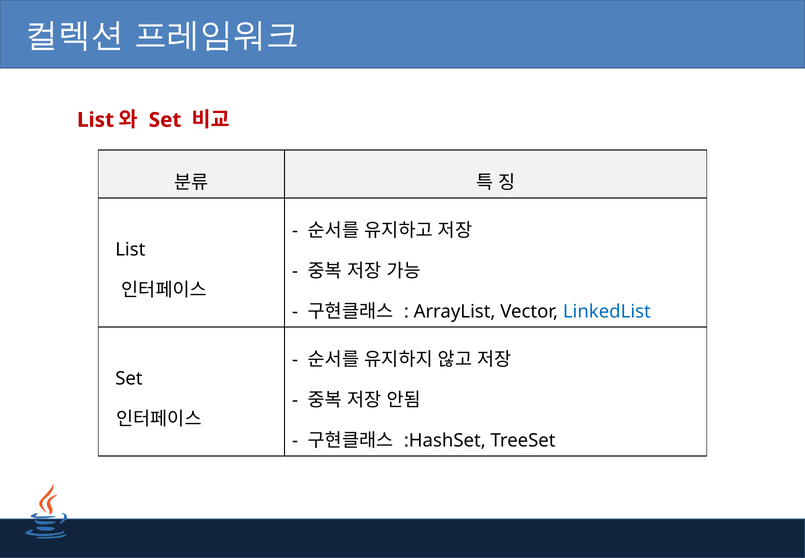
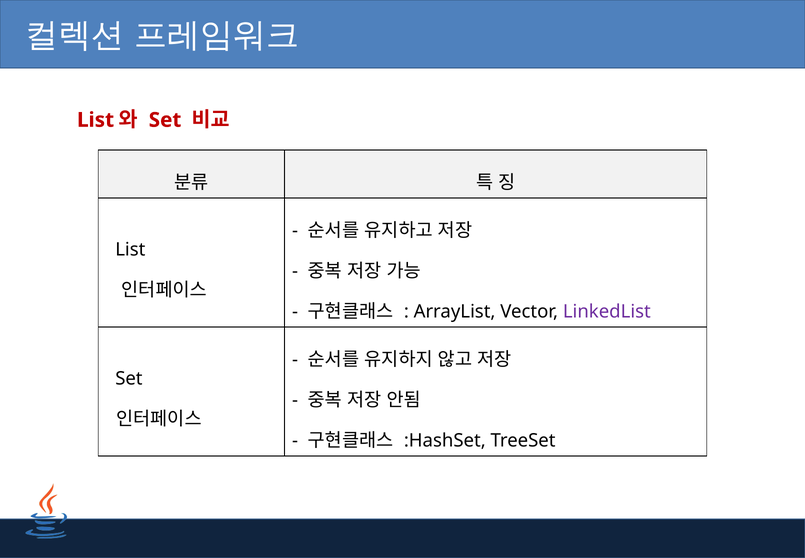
LinkedList colour: blue -> purple
